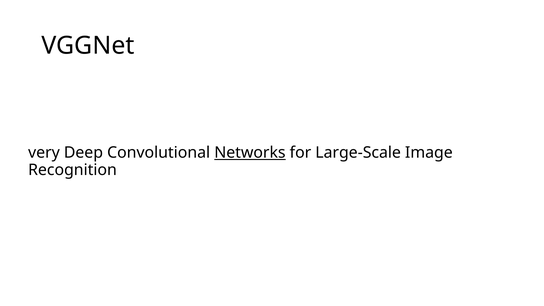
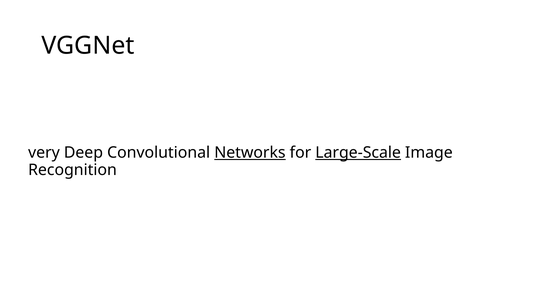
Large-Scale underline: none -> present
